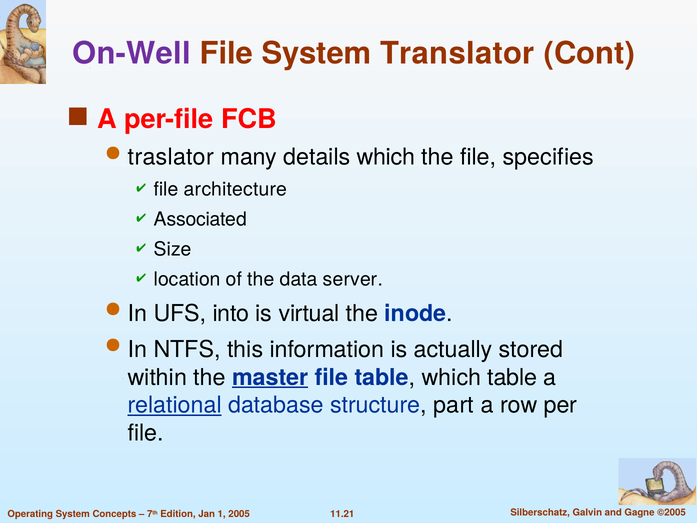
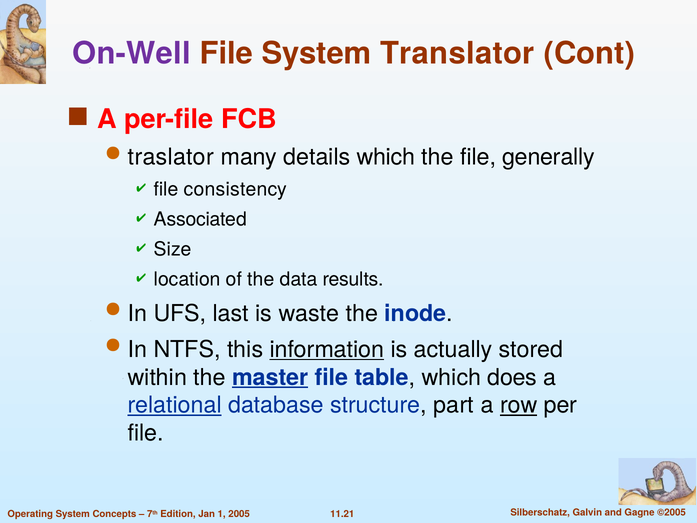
specifies: specifies -> generally
architecture: architecture -> consistency
server: server -> results
into: into -> last
virtual: virtual -> waste
information underline: none -> present
which table: table -> does
row underline: none -> present
